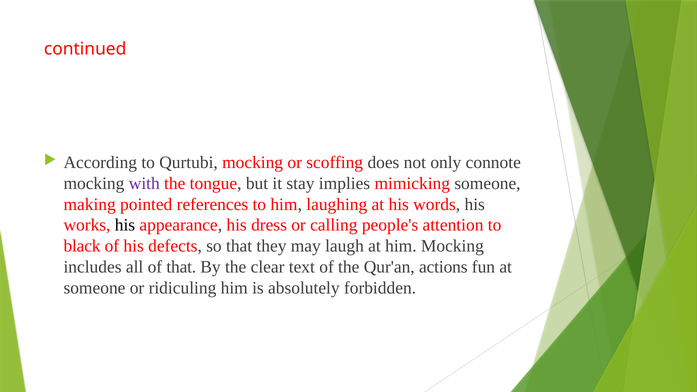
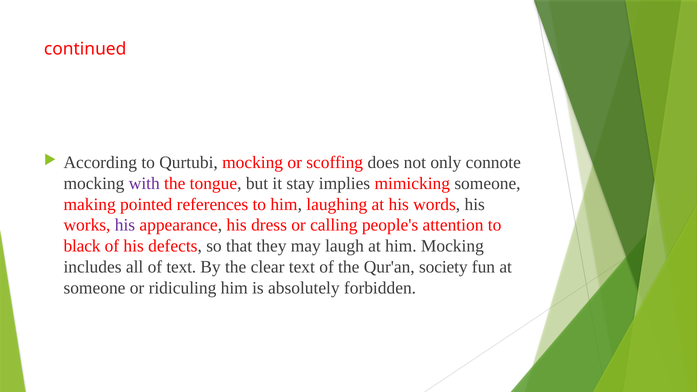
his at (125, 225) colour: black -> purple
of that: that -> text
actions: actions -> society
